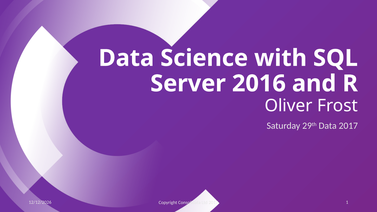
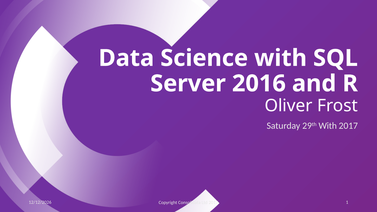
29th Data: Data -> With
